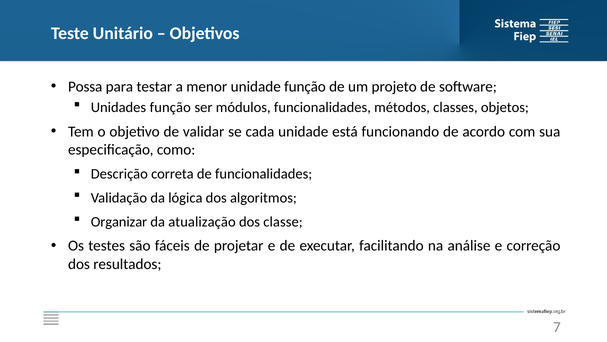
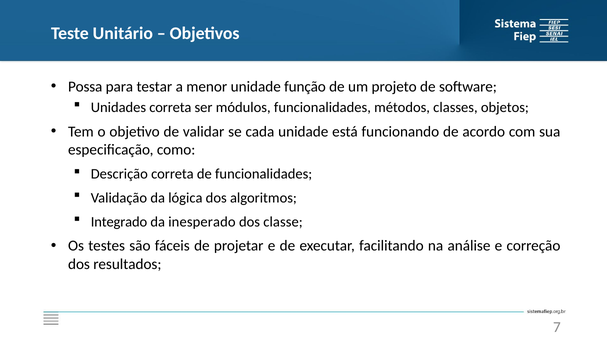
Unidades função: função -> correta
Organizar: Organizar -> Integrado
atualização: atualização -> inesperado
